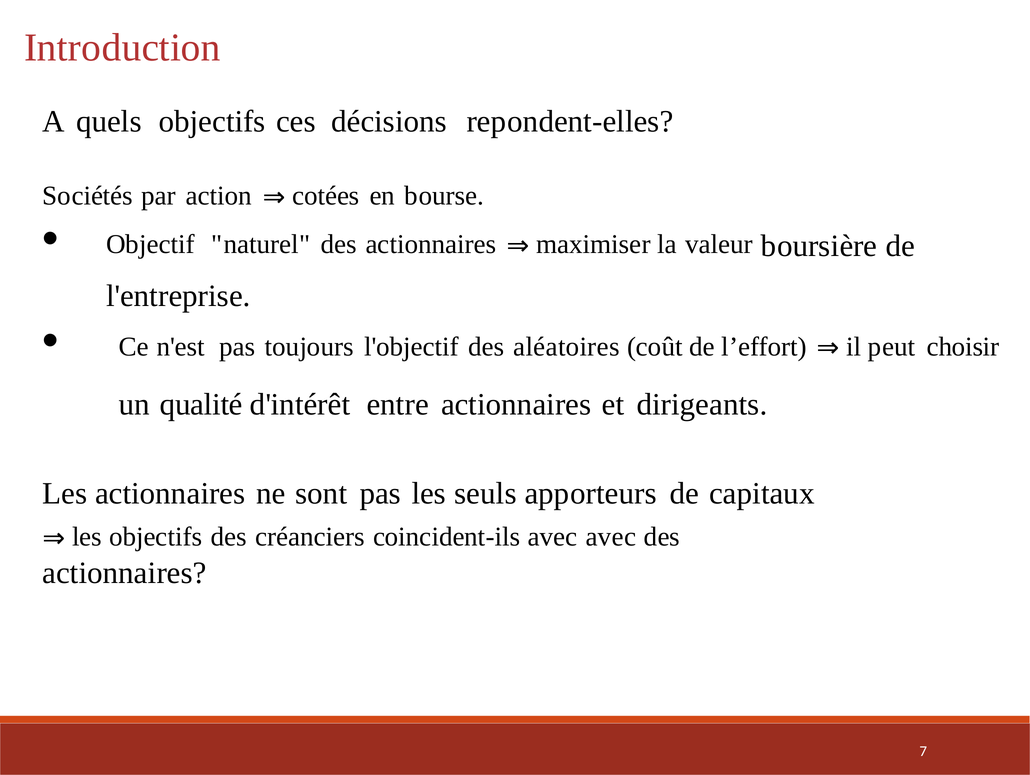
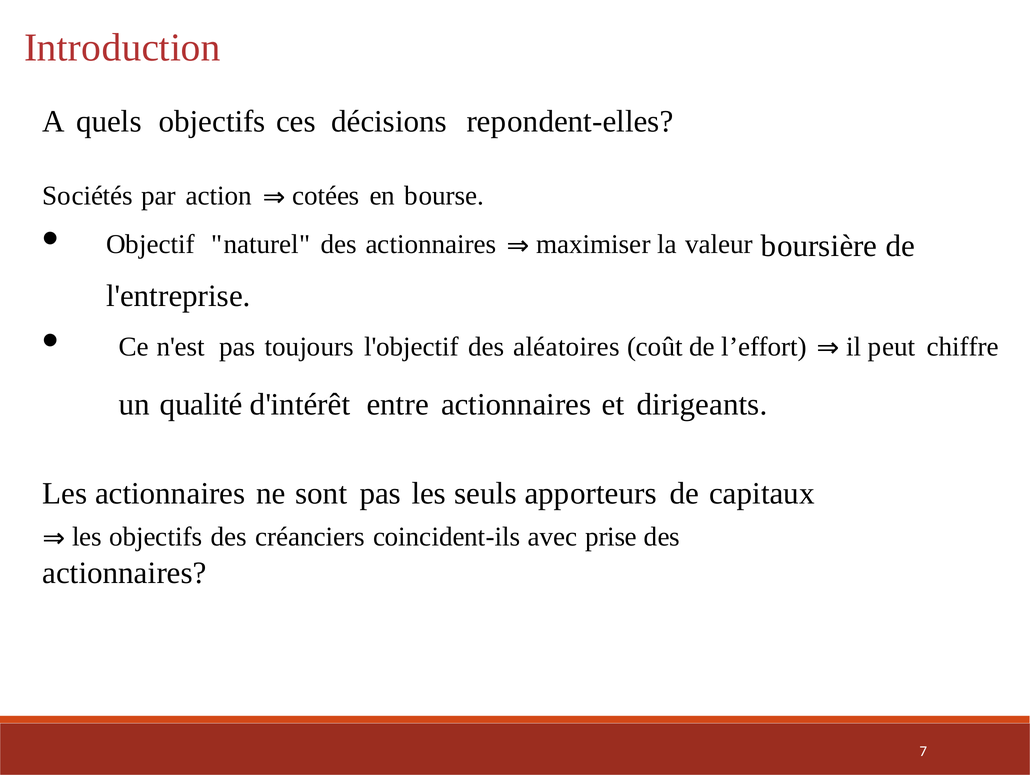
choisir: choisir -> chiffre
avec avec: avec -> prise
